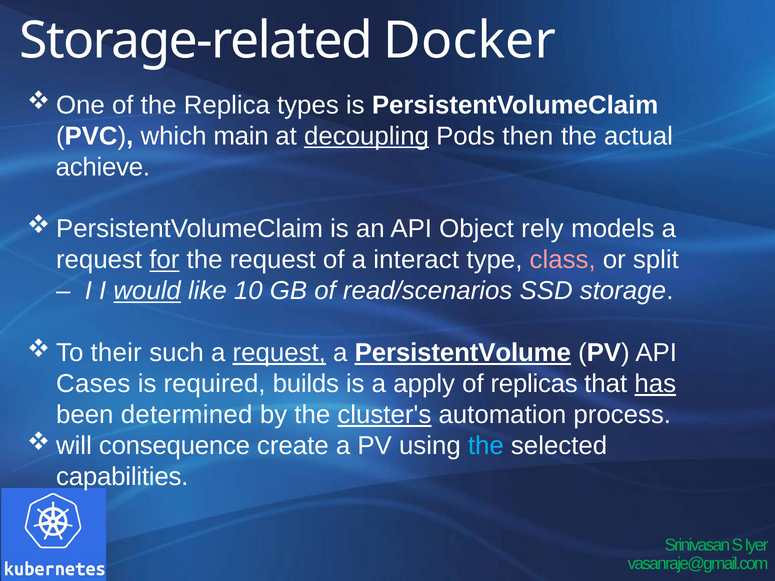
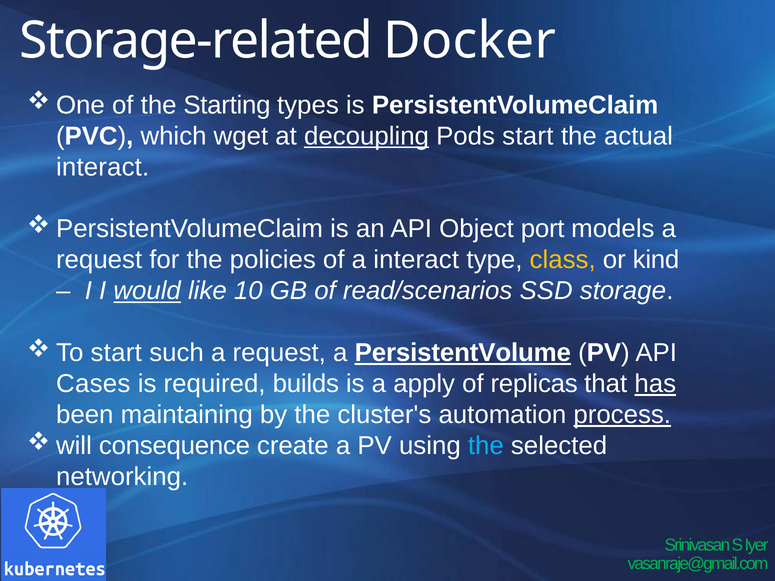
Replica: Replica -> Starting
main: main -> wget
Pods then: then -> start
achieve at (103, 167): achieve -> interact
rely: rely -> port
for underline: present -> none
the request: request -> policies
class colour: pink -> yellow
split: split -> kind
their at (116, 353): their -> start
request at (279, 353) underline: present -> none
determined: determined -> maintaining
cluster's underline: present -> none
process underline: none -> present
capabilities: capabilities -> networking
